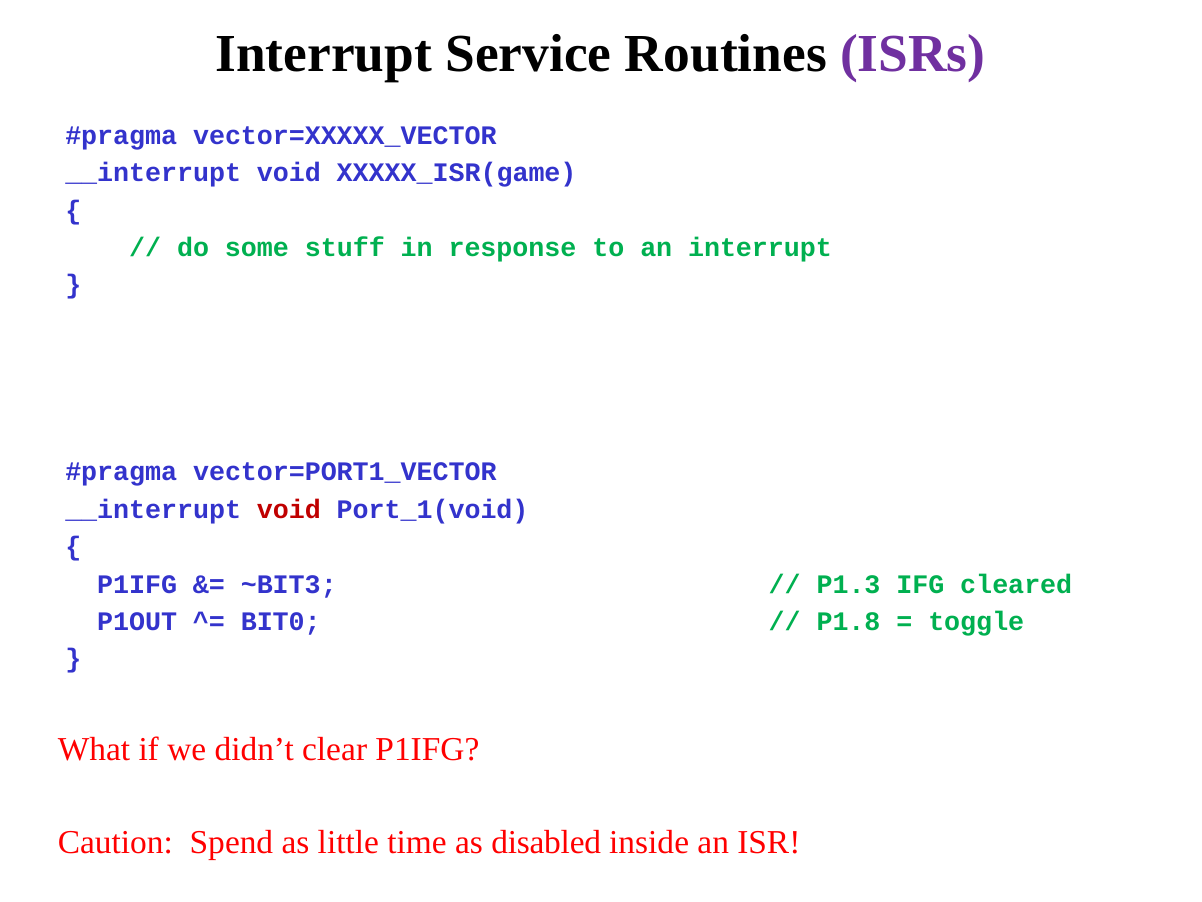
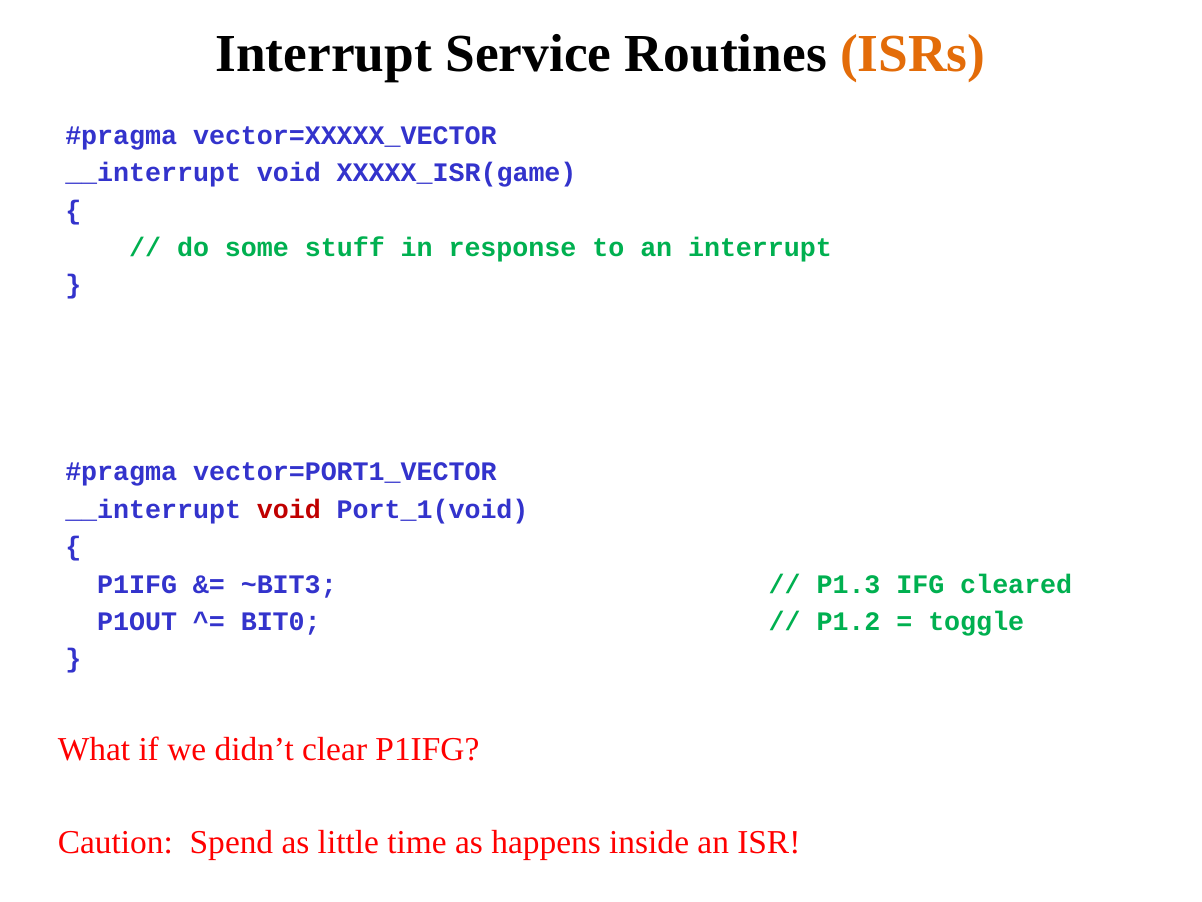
ISRs colour: purple -> orange
P1.8: P1.8 -> P1.2
disabled: disabled -> happens
